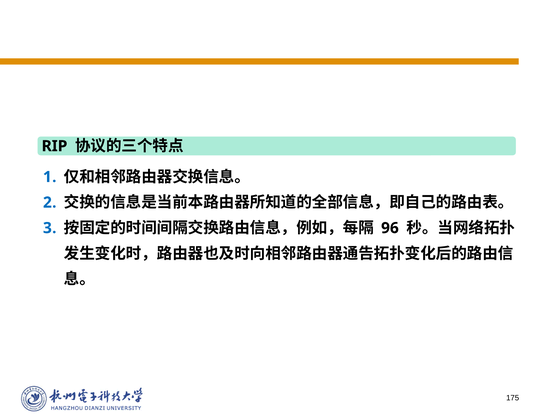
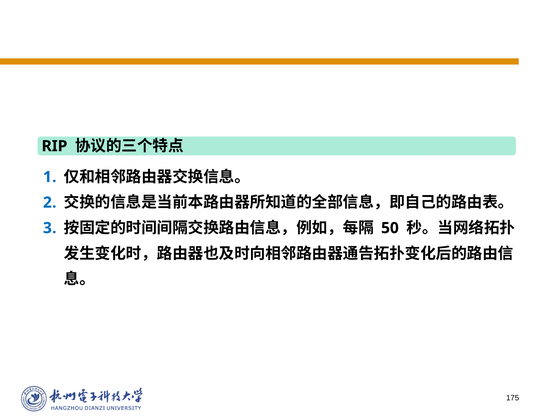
96: 96 -> 50
